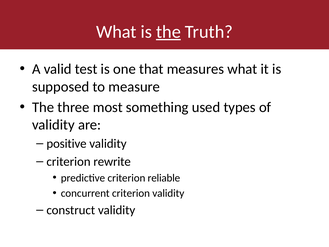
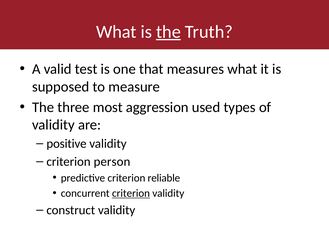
something: something -> aggression
rewrite: rewrite -> person
criterion at (131, 193) underline: none -> present
